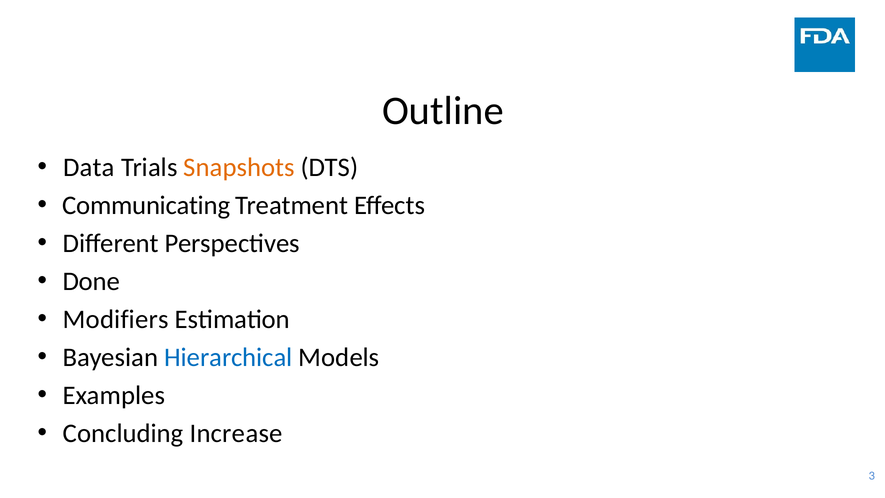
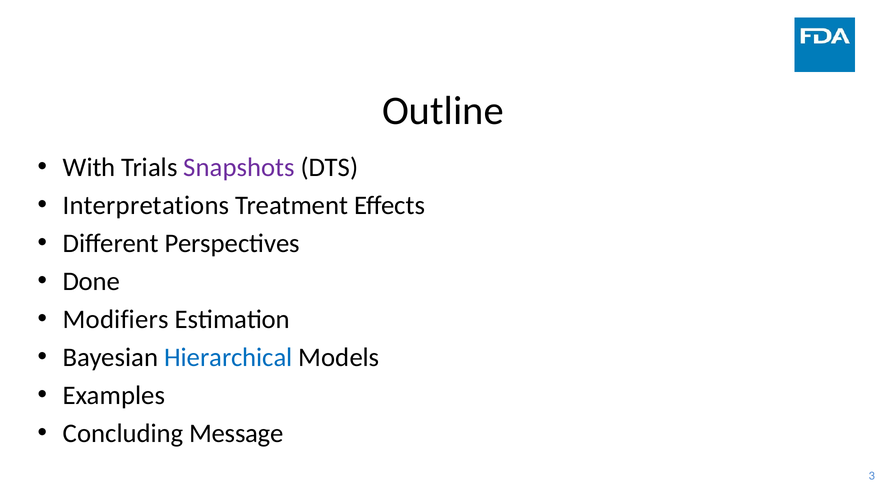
Data: Data -> With
Snapshots colour: orange -> purple
Communicating: Communicating -> Interpretations
Increase: Increase -> Message
